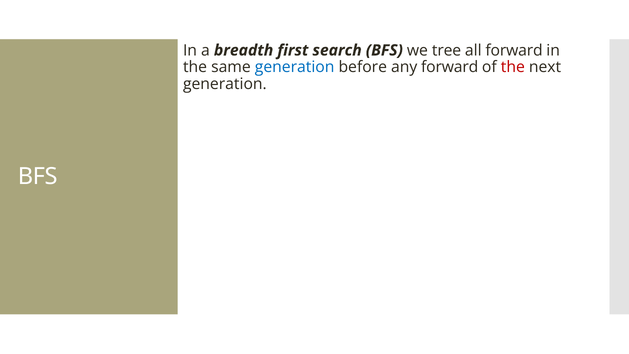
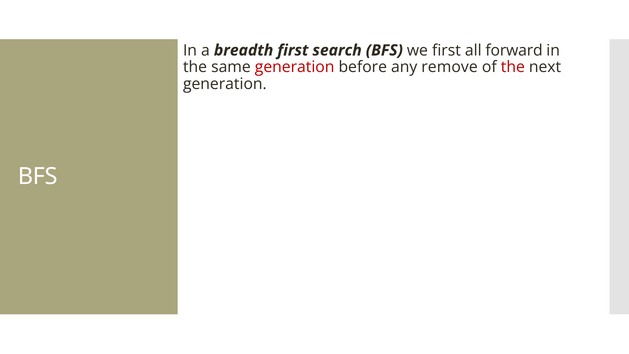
we tree: tree -> first
generation at (295, 67) colour: blue -> red
any forward: forward -> remove
